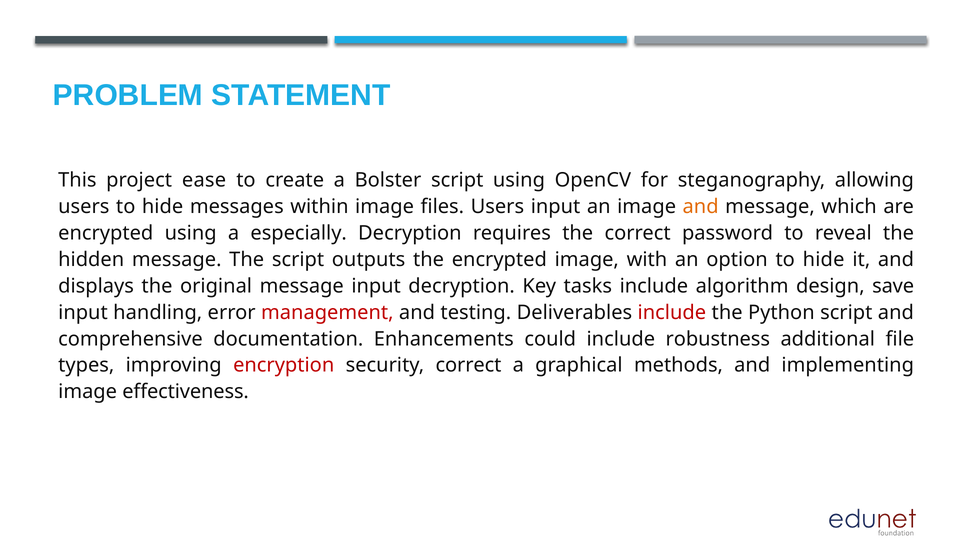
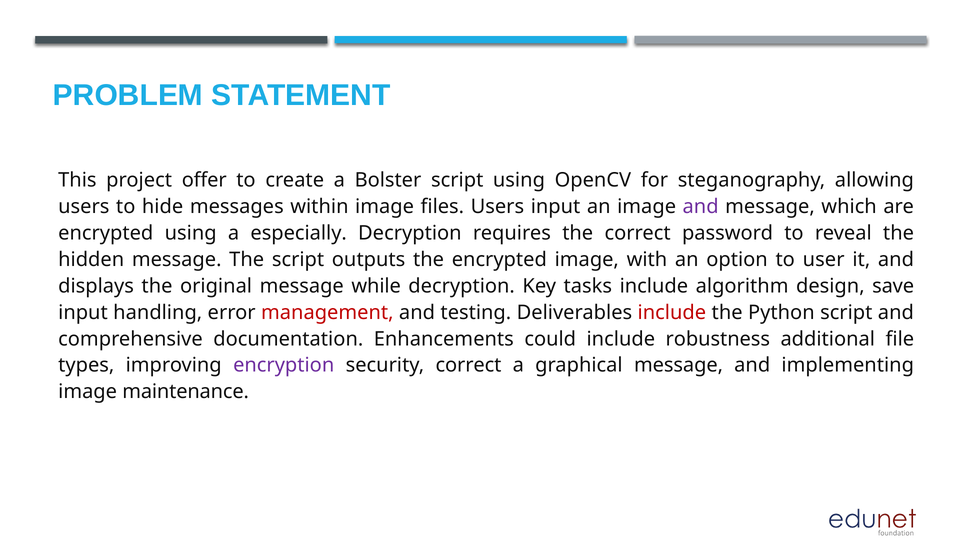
ease: ease -> offer
and at (701, 207) colour: orange -> purple
option to hide: hide -> user
message input: input -> while
encryption colour: red -> purple
graphical methods: methods -> message
effectiveness: effectiveness -> maintenance
